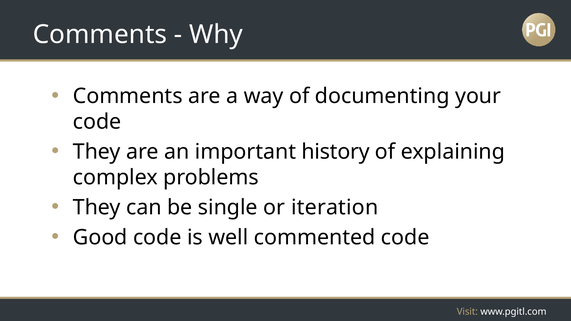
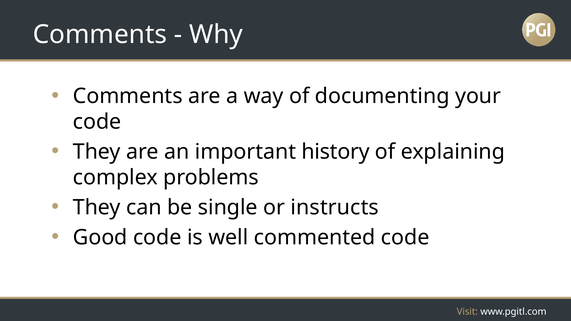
iteration: iteration -> instructs
